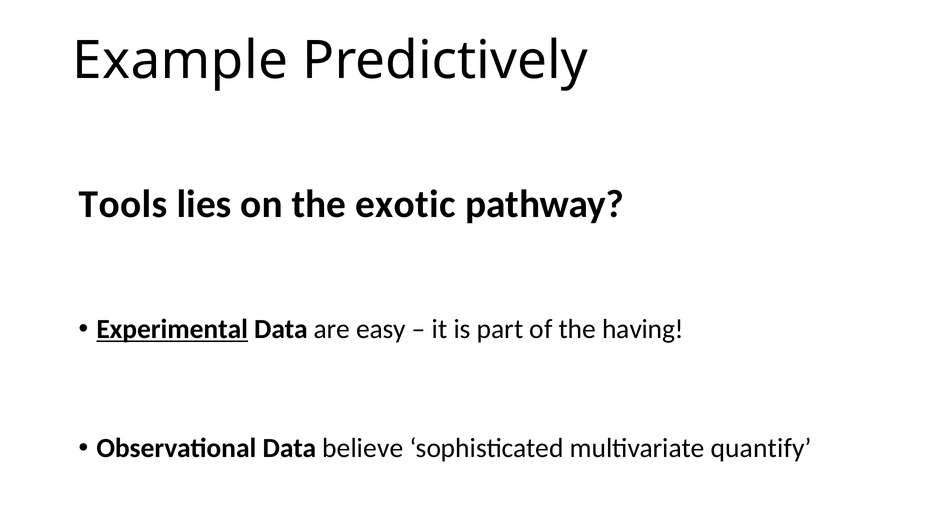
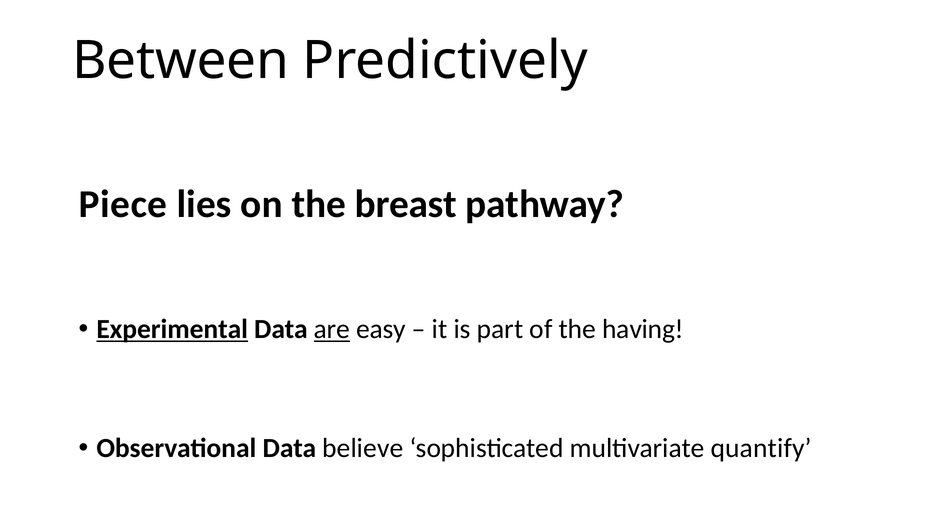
Example: Example -> Between
Tools: Tools -> Piece
exotic: exotic -> breast
are underline: none -> present
